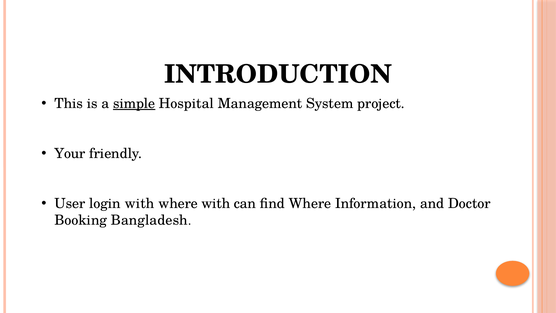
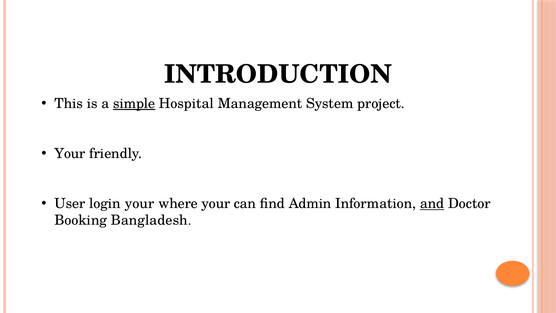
login with: with -> your
where with: with -> your
find Where: Where -> Admin
and underline: none -> present
